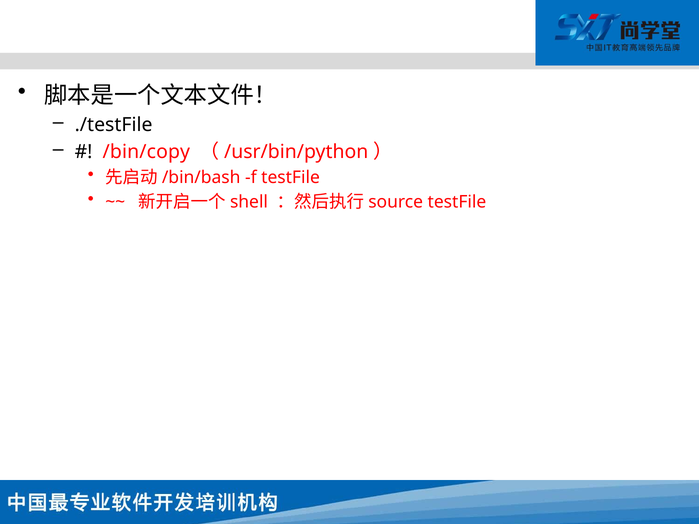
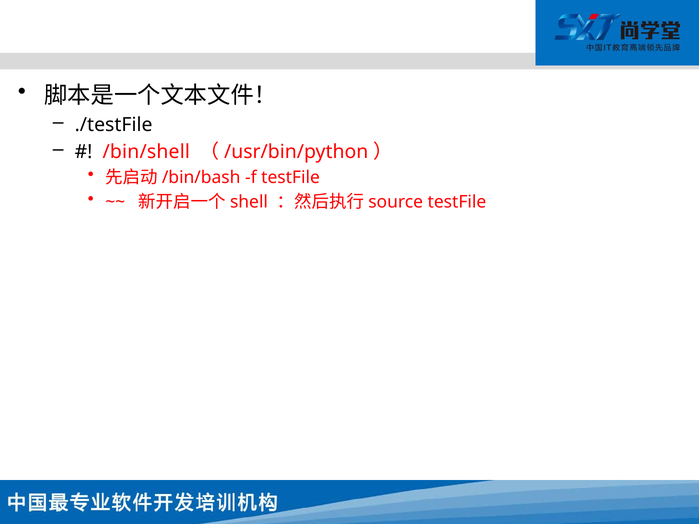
/bin/copy: /bin/copy -> /bin/shell
